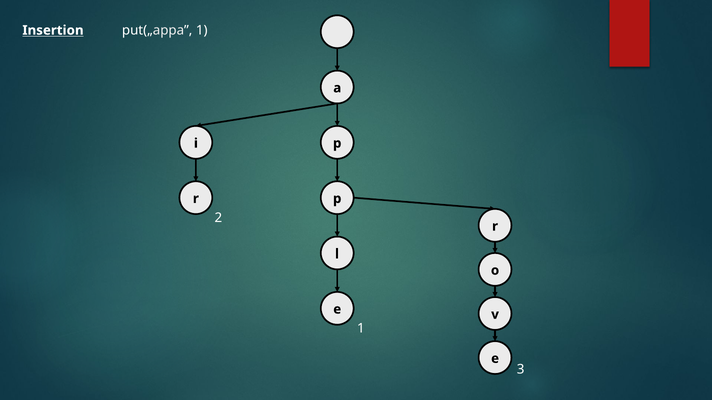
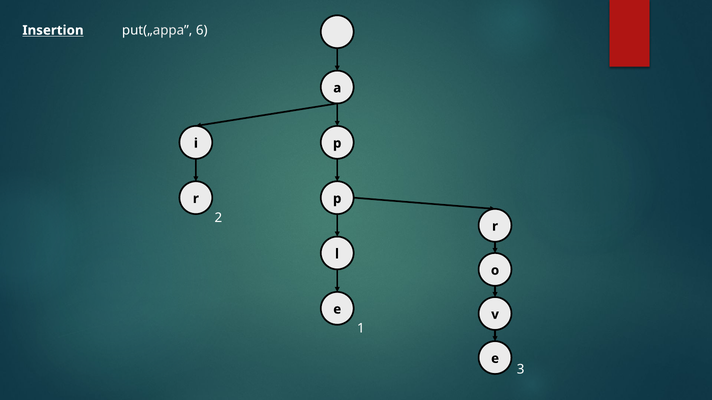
put(„appa 1: 1 -> 6
